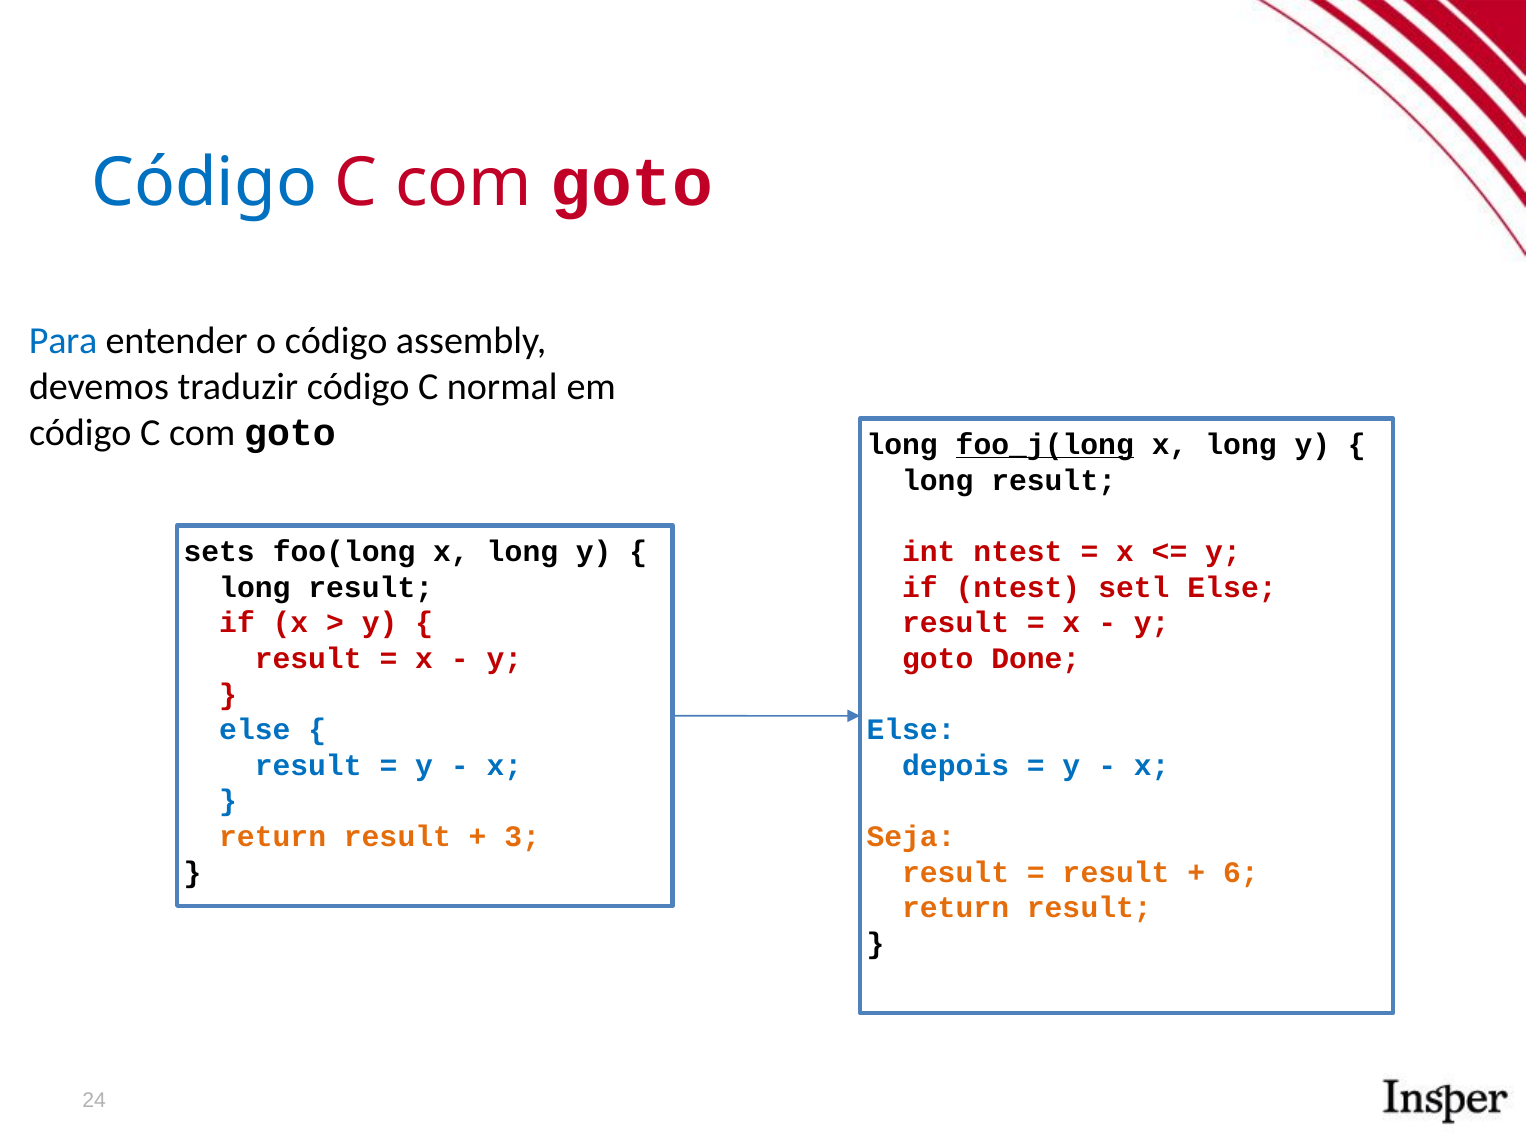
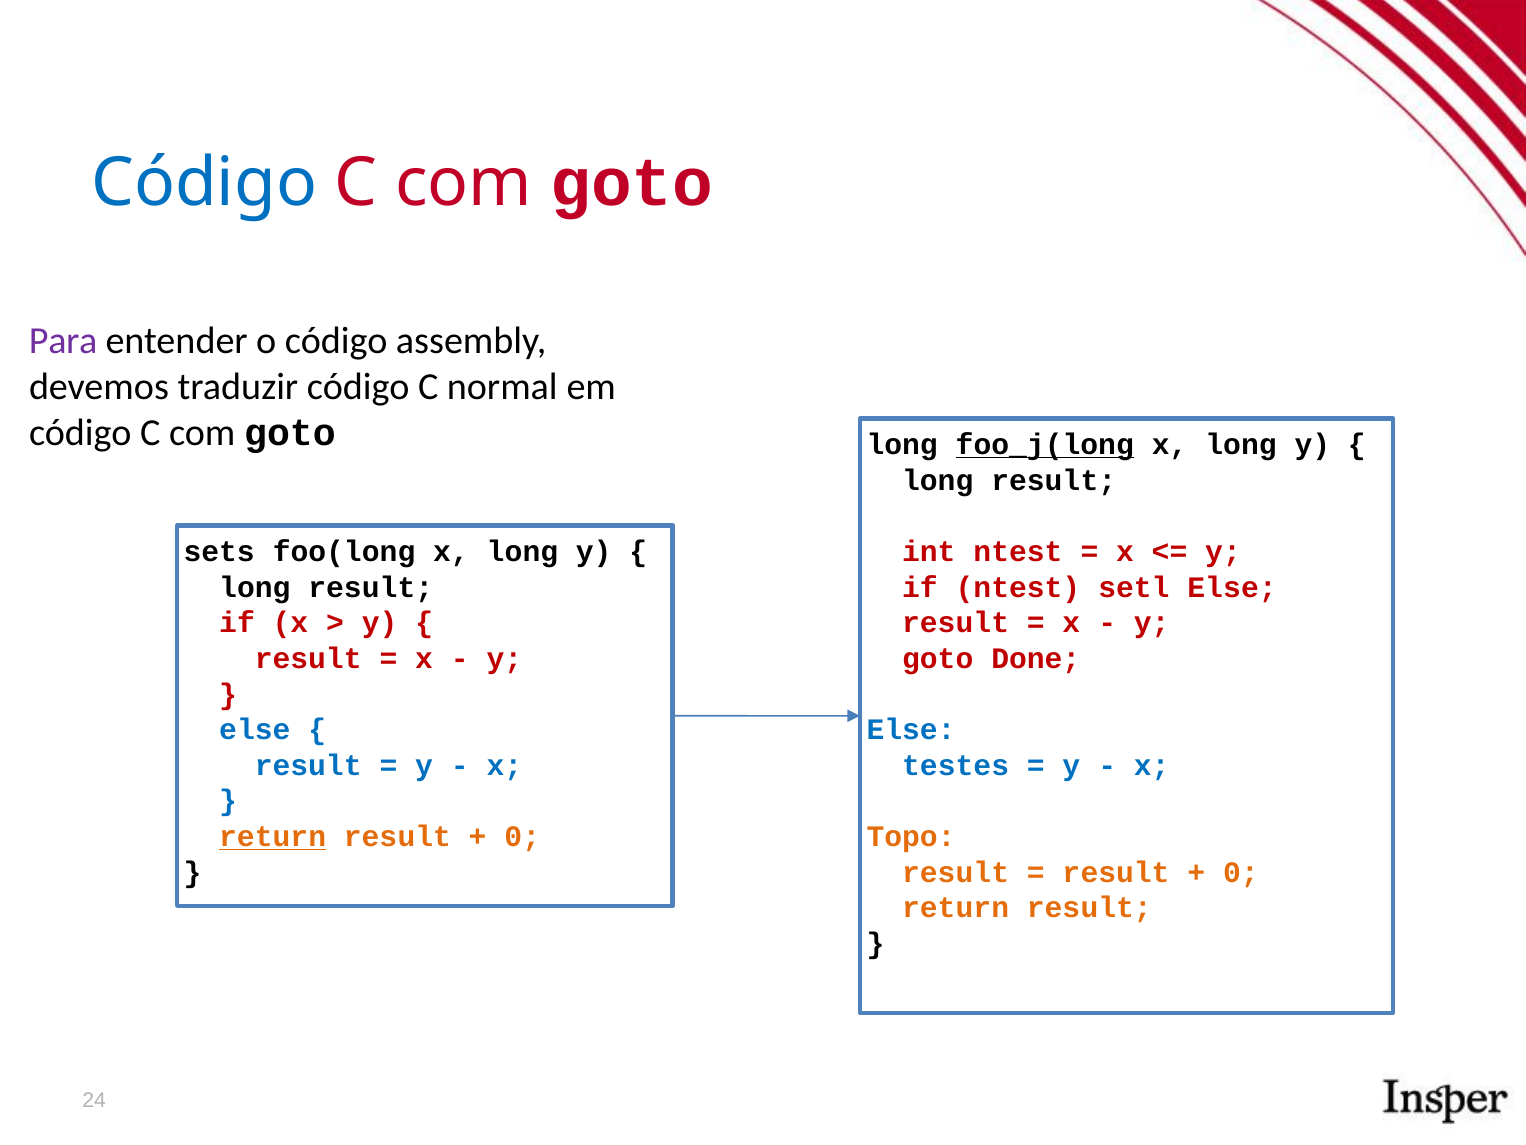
Para colour: blue -> purple
depois: depois -> testes
return at (273, 836) underline: none -> present
3 at (522, 836): 3 -> 0
Seja: Seja -> Topo
6 at (1241, 872): 6 -> 0
